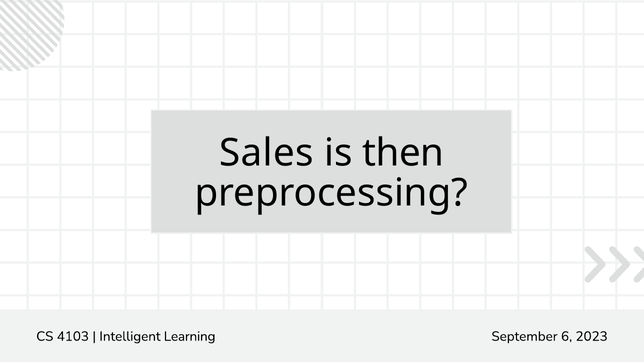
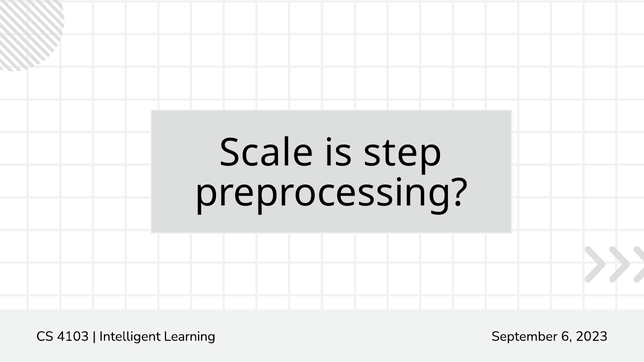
Sales: Sales -> Scale
then: then -> step
